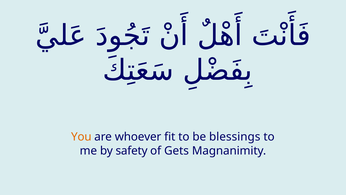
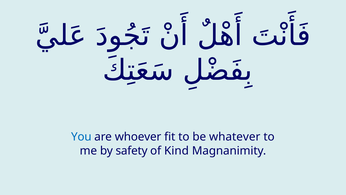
You colour: orange -> blue
blessings: blessings -> whatever
Gets: Gets -> Kind
